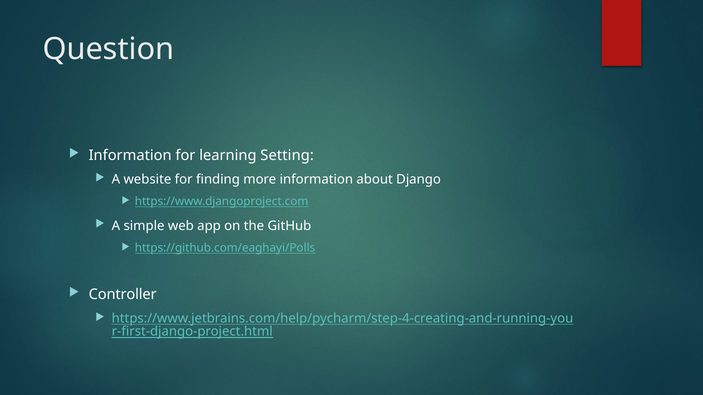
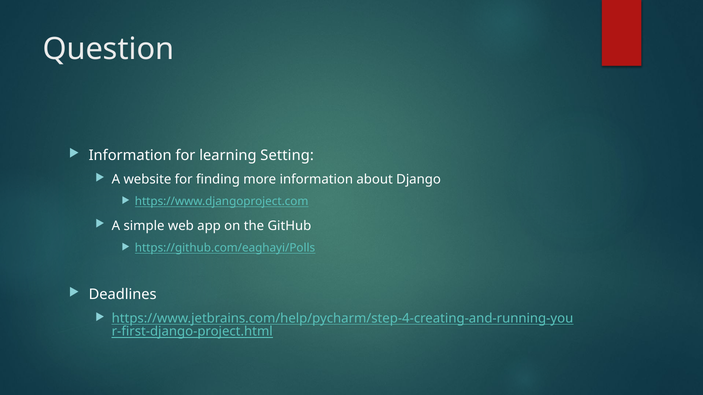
Controller: Controller -> Deadlines
